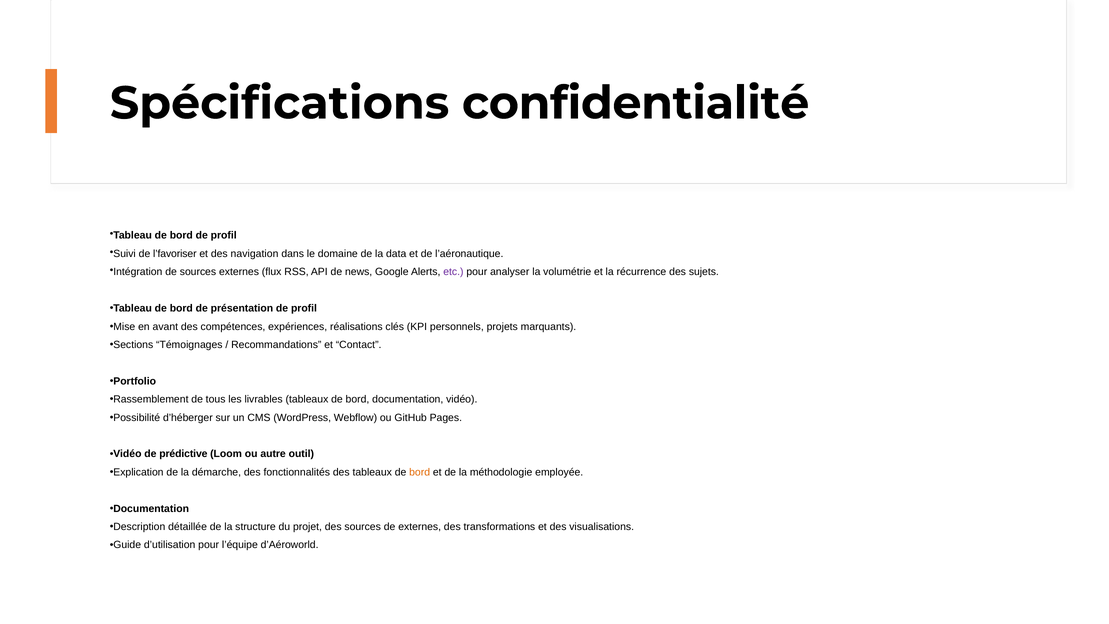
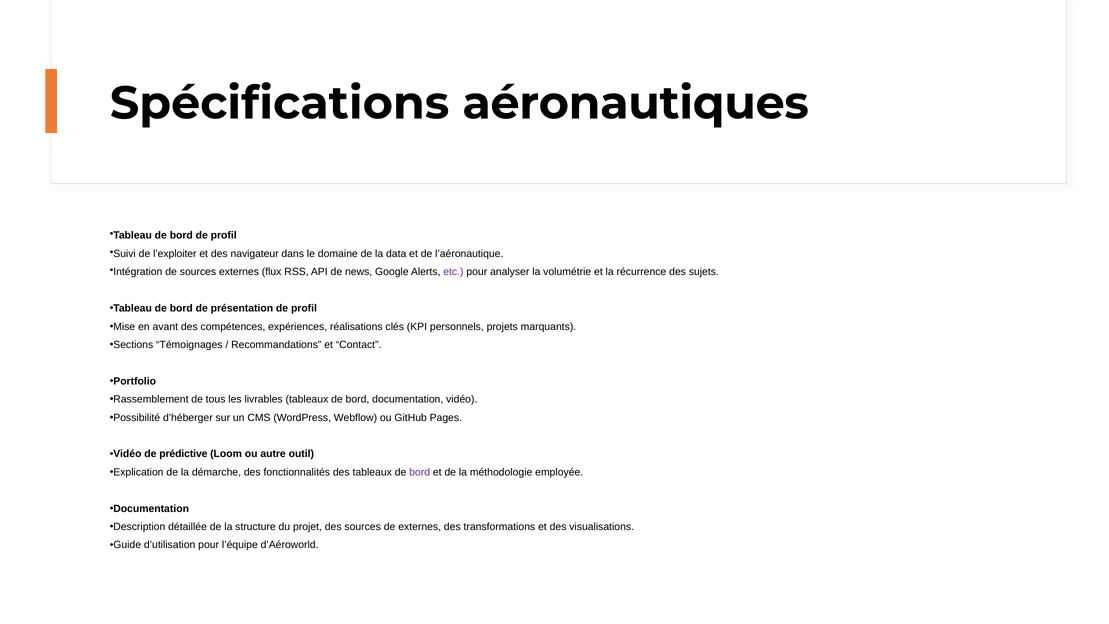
confidentialité: confidentialité -> aéronautiques
l’favoriser: l’favoriser -> l’exploiter
navigation: navigation -> navigateur
bord at (420, 472) colour: orange -> purple
